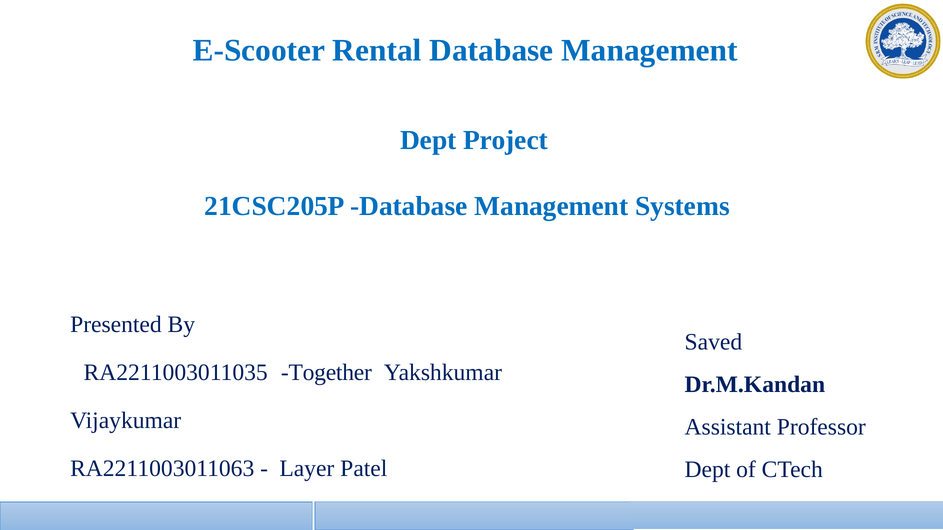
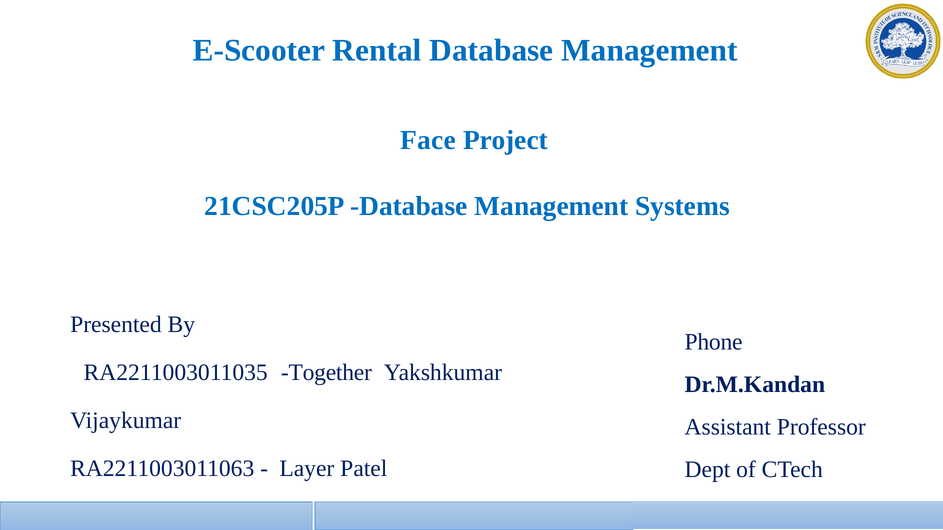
Dept at (428, 140): Dept -> Face
Saved: Saved -> Phone
